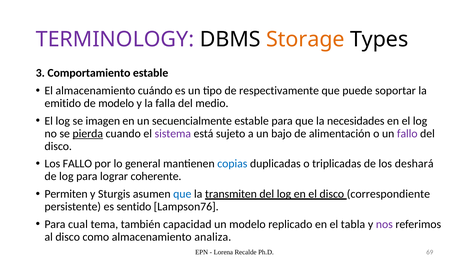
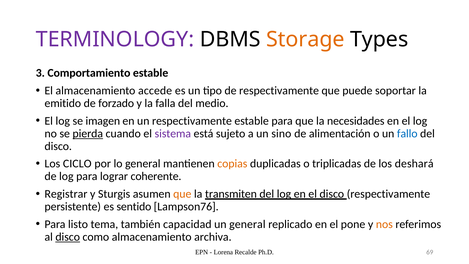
cuándo: cuándo -> accede
de modelo: modelo -> forzado
un secuencialmente: secuencialmente -> respectivamente
bajo: bajo -> sino
fallo at (407, 133) colour: purple -> blue
Los FALLO: FALLO -> CICLO
copias colour: blue -> orange
Permiten: Permiten -> Registrar
que at (182, 194) colour: blue -> orange
disco correspondiente: correspondiente -> respectivamente
cual: cual -> listo
un modelo: modelo -> general
tabla: tabla -> pone
nos colour: purple -> orange
disco at (68, 237) underline: none -> present
analiza: analiza -> archiva
